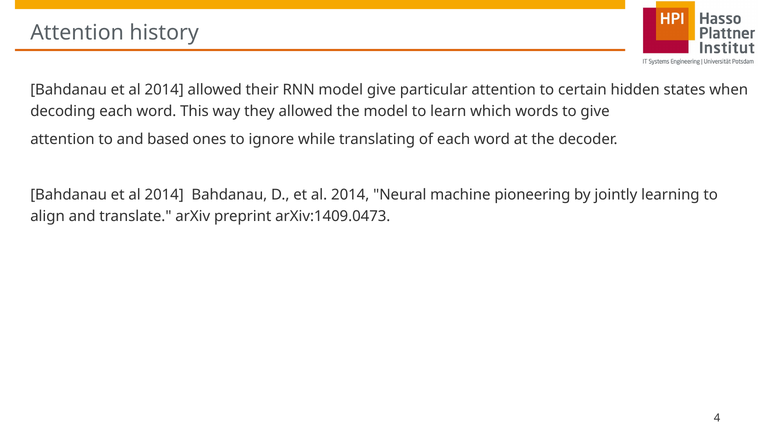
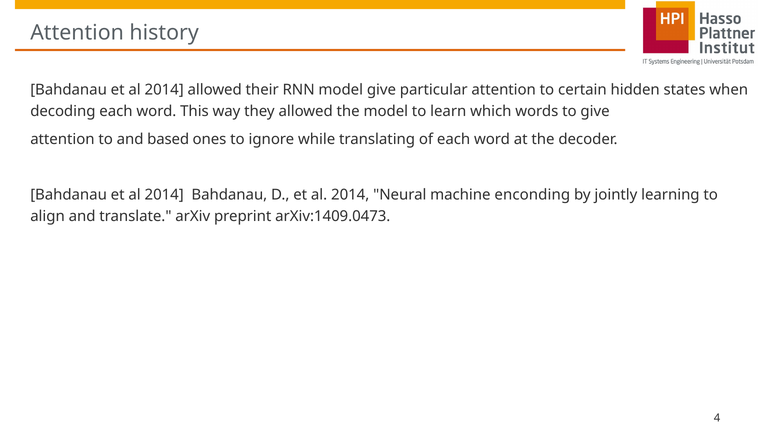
pioneering: pioneering -> enconding
